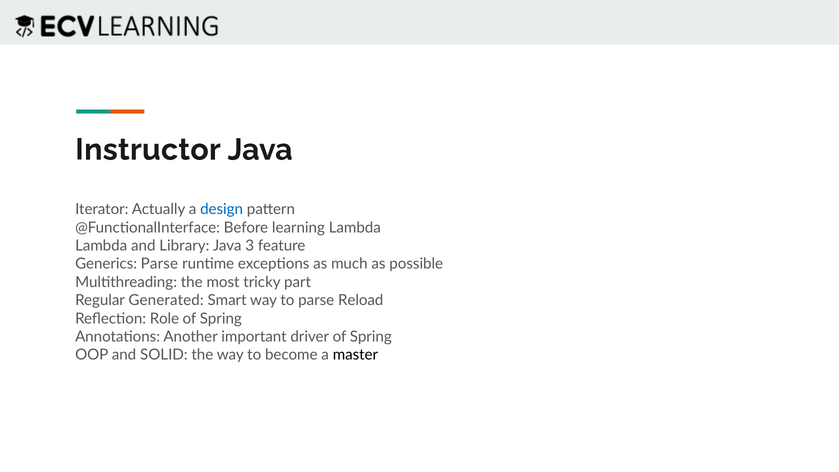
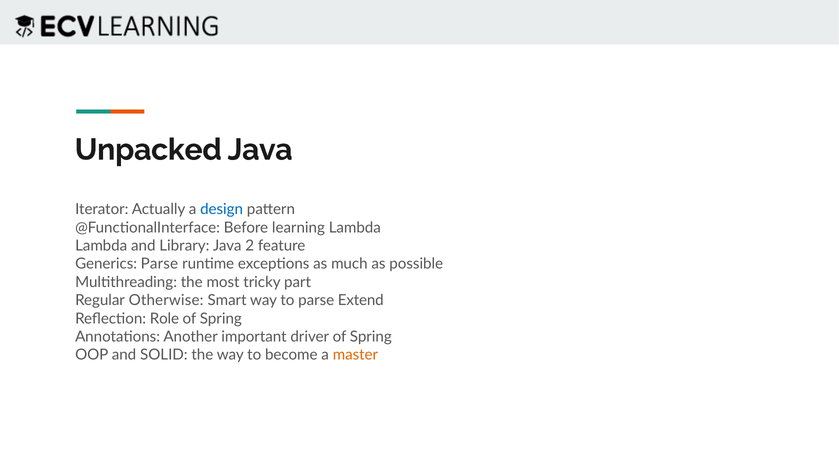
Instructor: Instructor -> Unpacked
3: 3 -> 2
Generated: Generated -> Otherwise
Reload: Reload -> Extend
master colour: black -> orange
